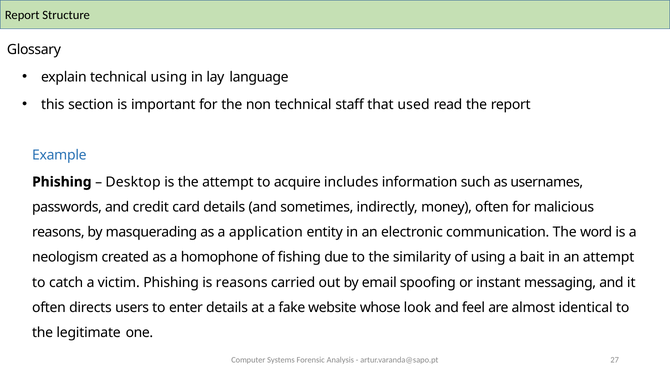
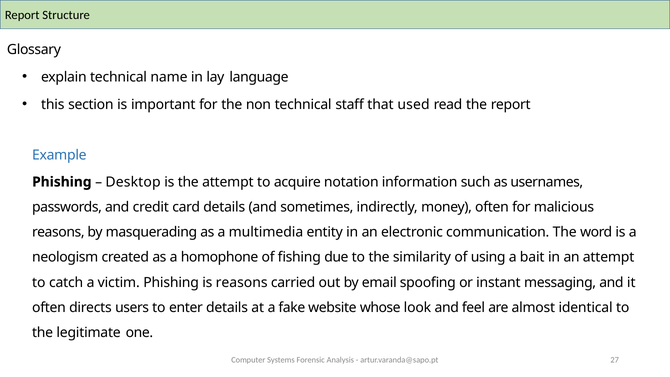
technical using: using -> name
includes: includes -> notation
application: application -> multimedia
